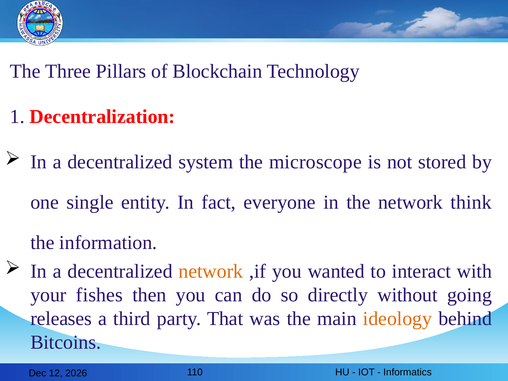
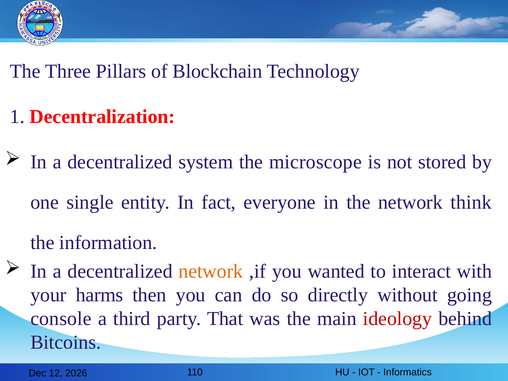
fishes: fishes -> harms
releases: releases -> console
ideology colour: orange -> red
